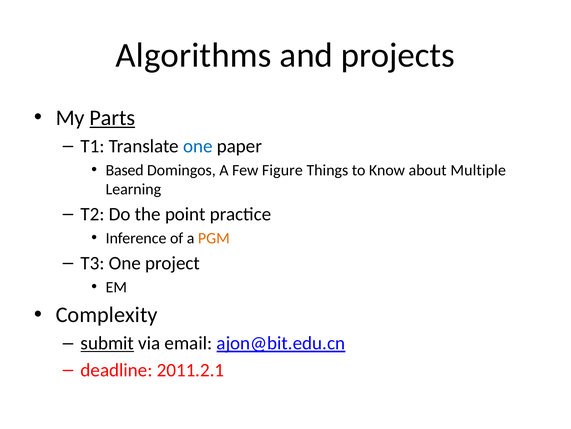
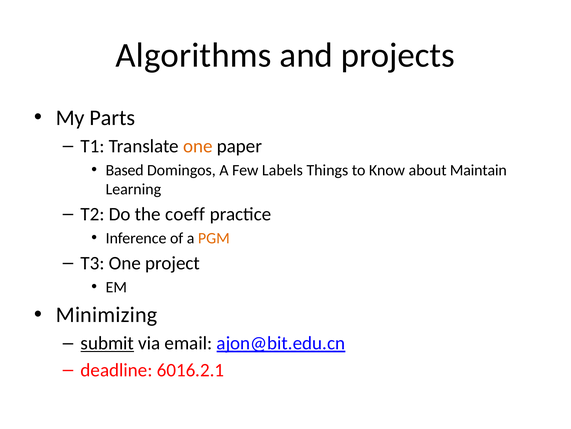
Parts underline: present -> none
one at (198, 146) colour: blue -> orange
Figure: Figure -> Labels
Multiple: Multiple -> Maintain
point: point -> coeff
Complexity: Complexity -> Minimizing
2011.2.1: 2011.2.1 -> 6016.2.1
